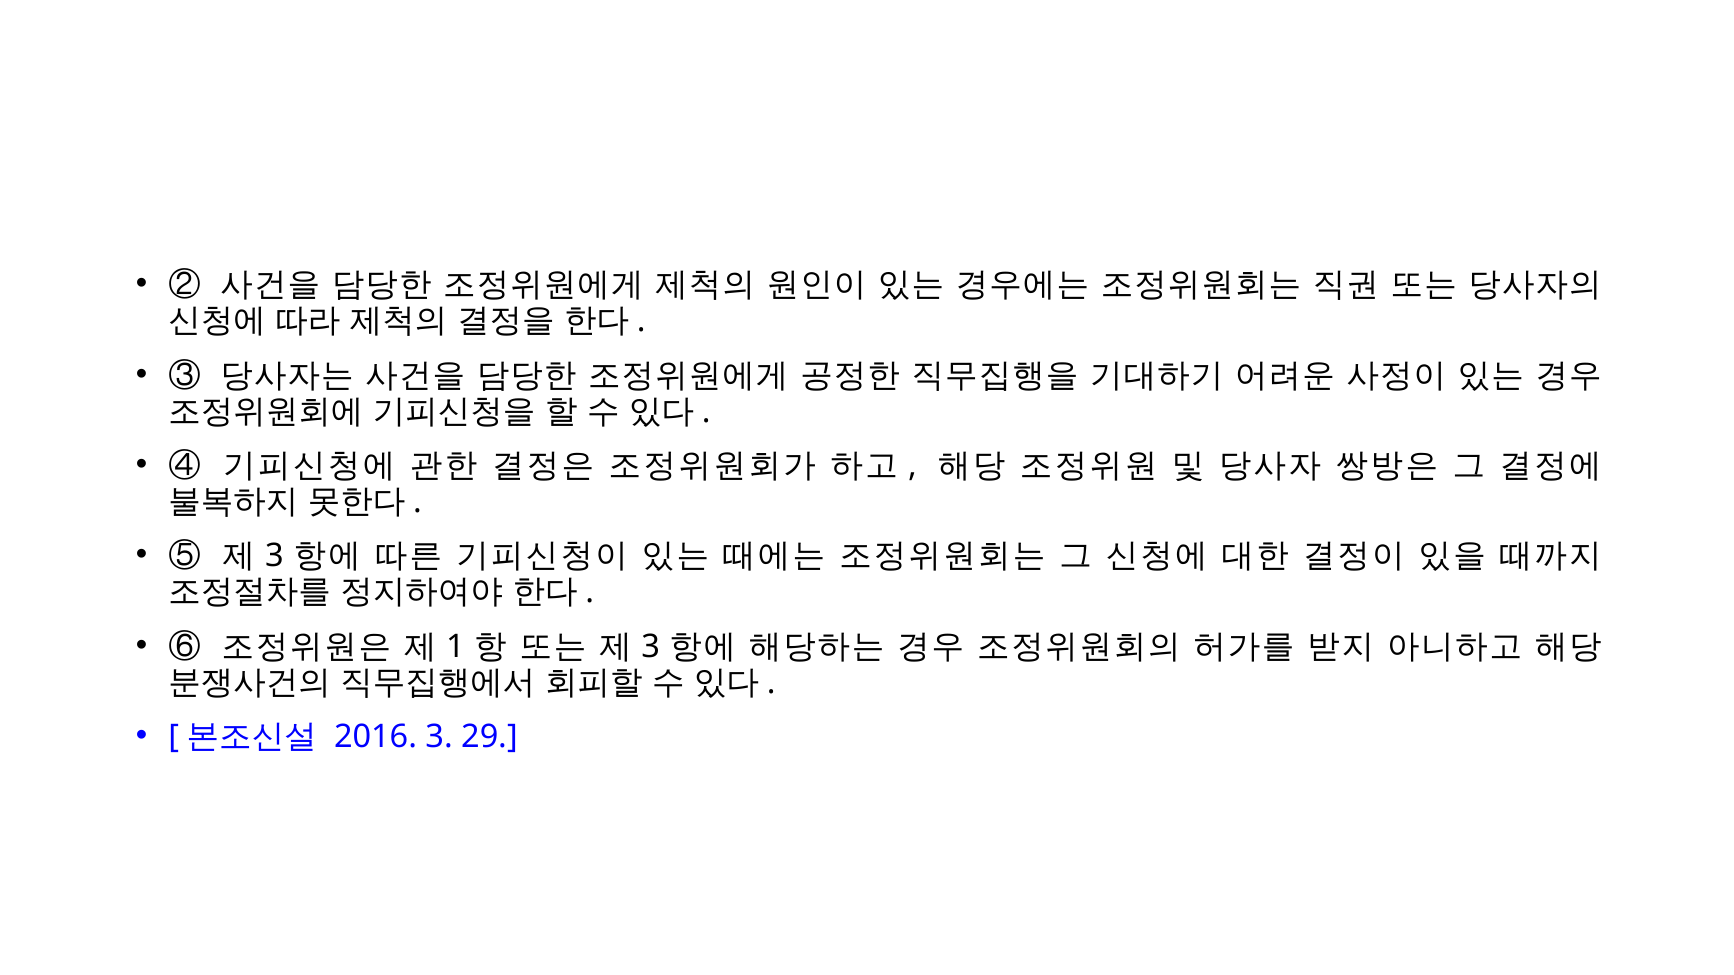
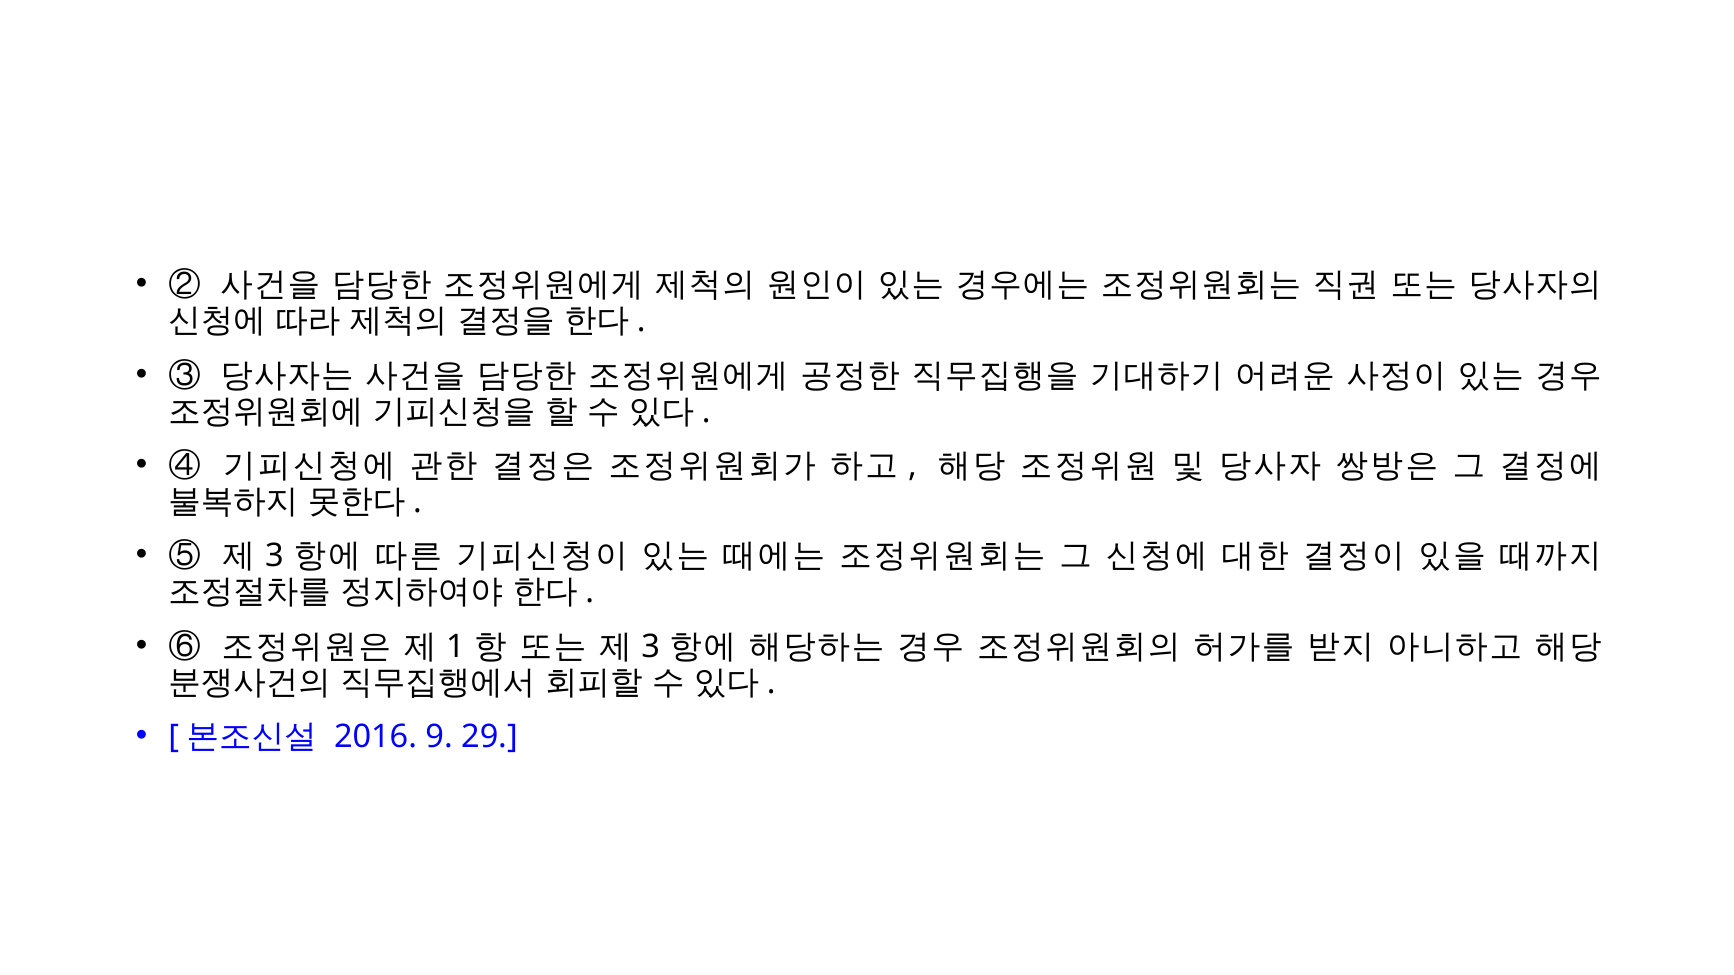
2016 3: 3 -> 9
